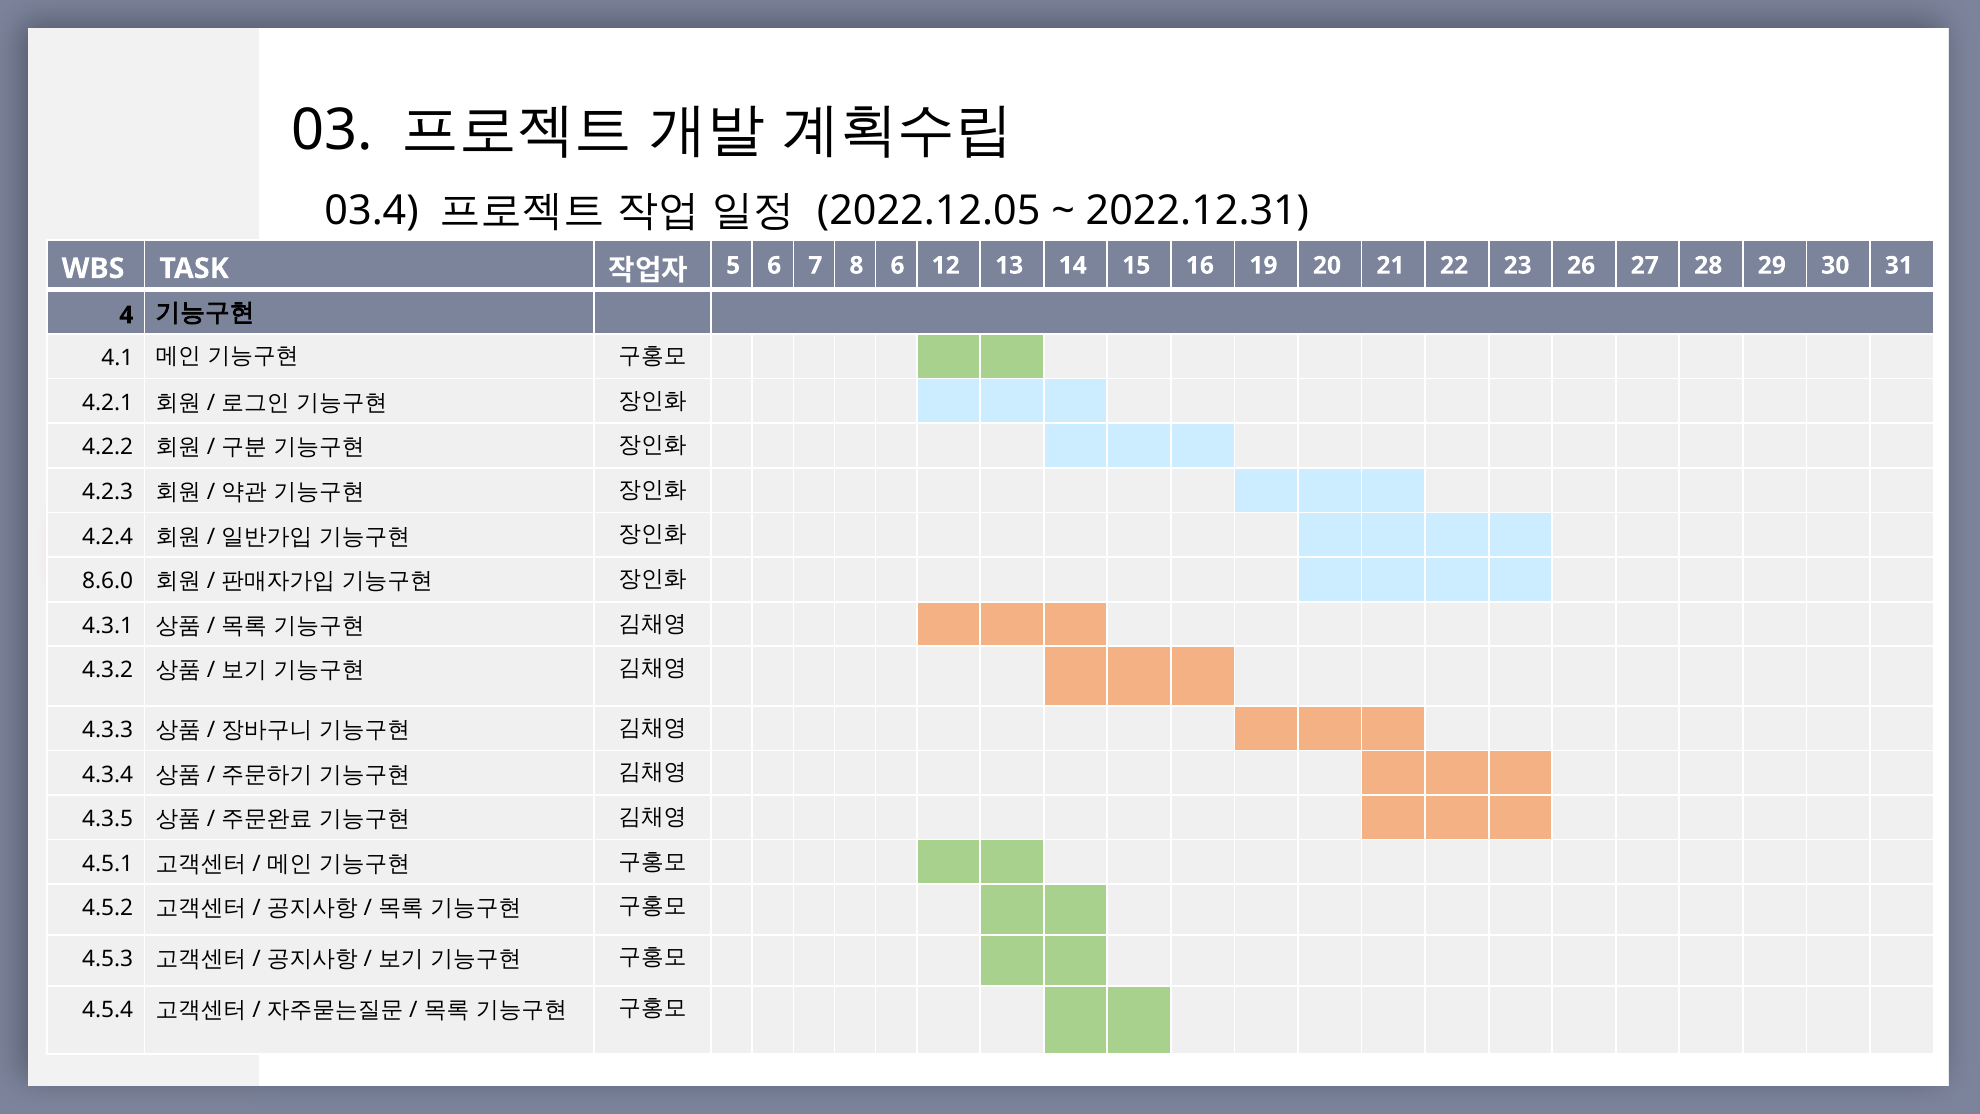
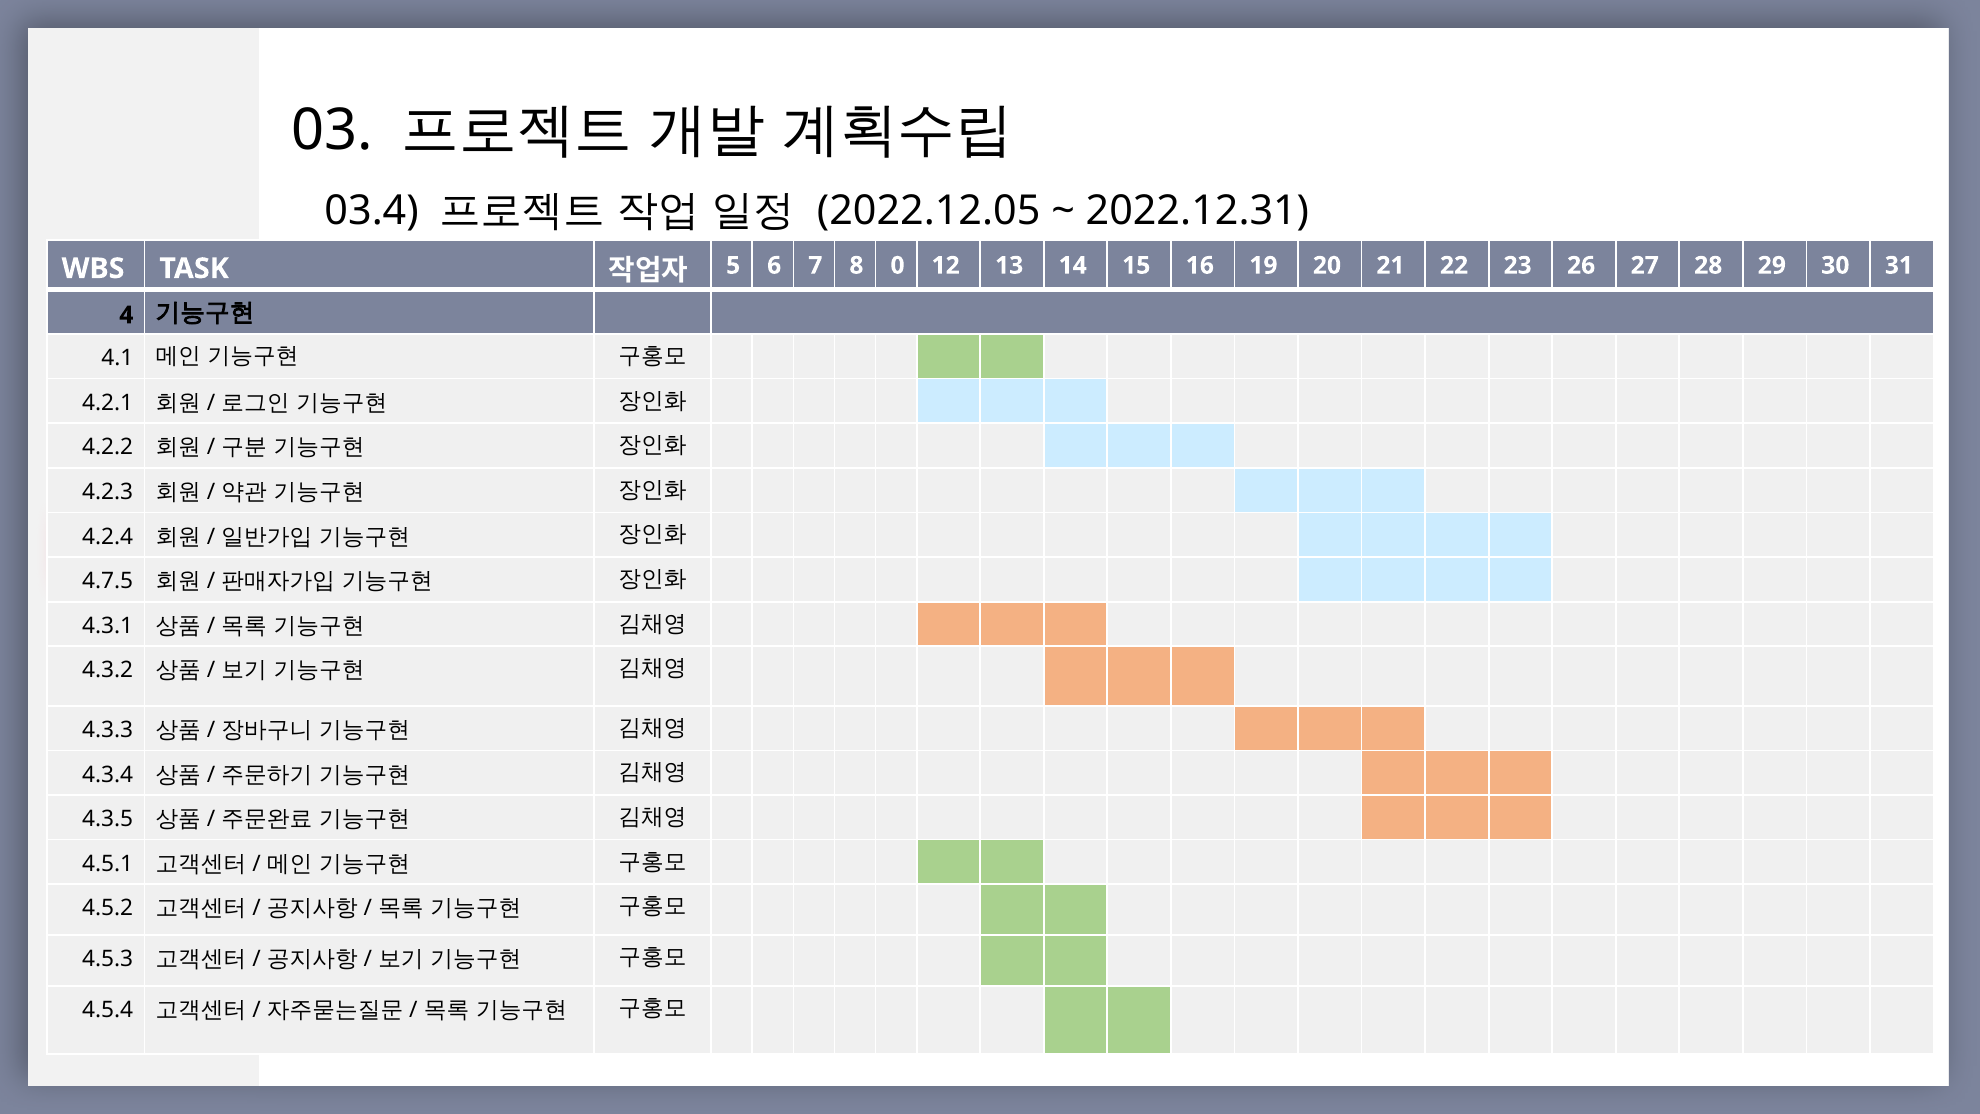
8 6: 6 -> 0
8.6.0: 8.6.0 -> 4.7.5
